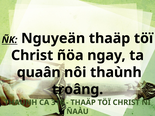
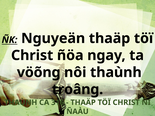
quaân: quaân -> vöõng
